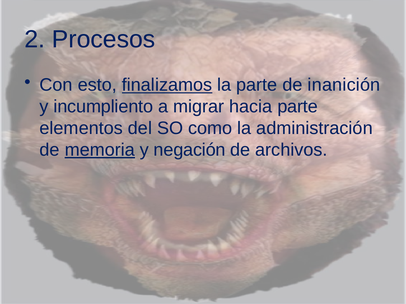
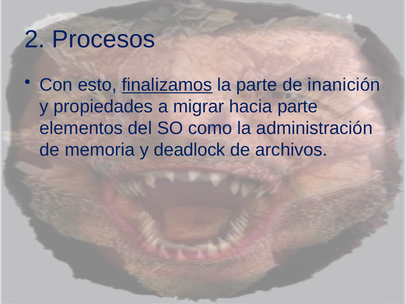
incumpliento: incumpliento -> propiedades
memoria underline: present -> none
negación: negación -> deadlock
